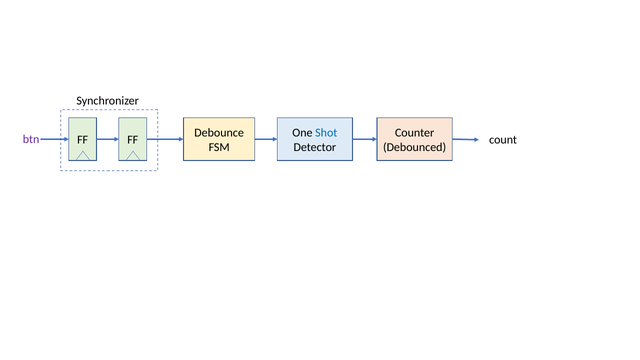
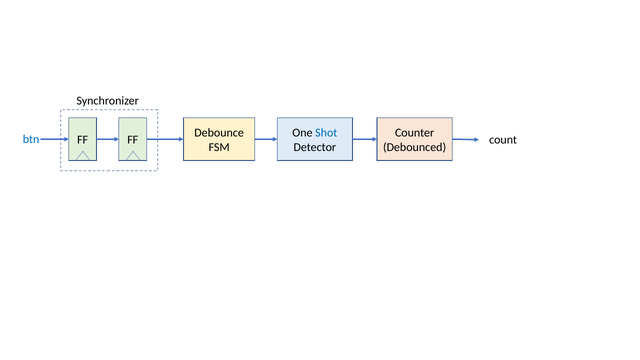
btn colour: purple -> blue
